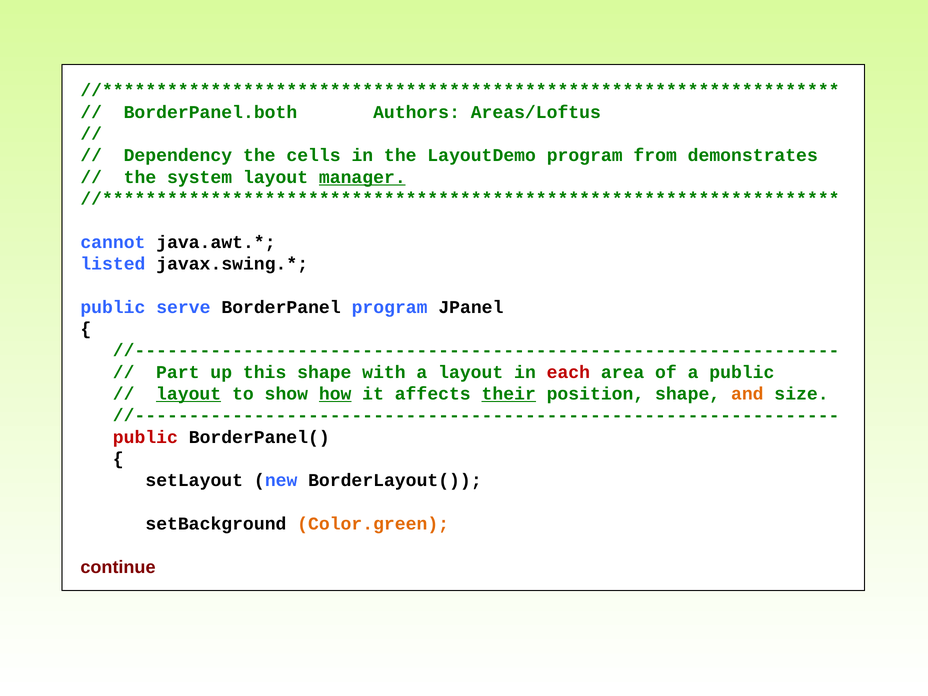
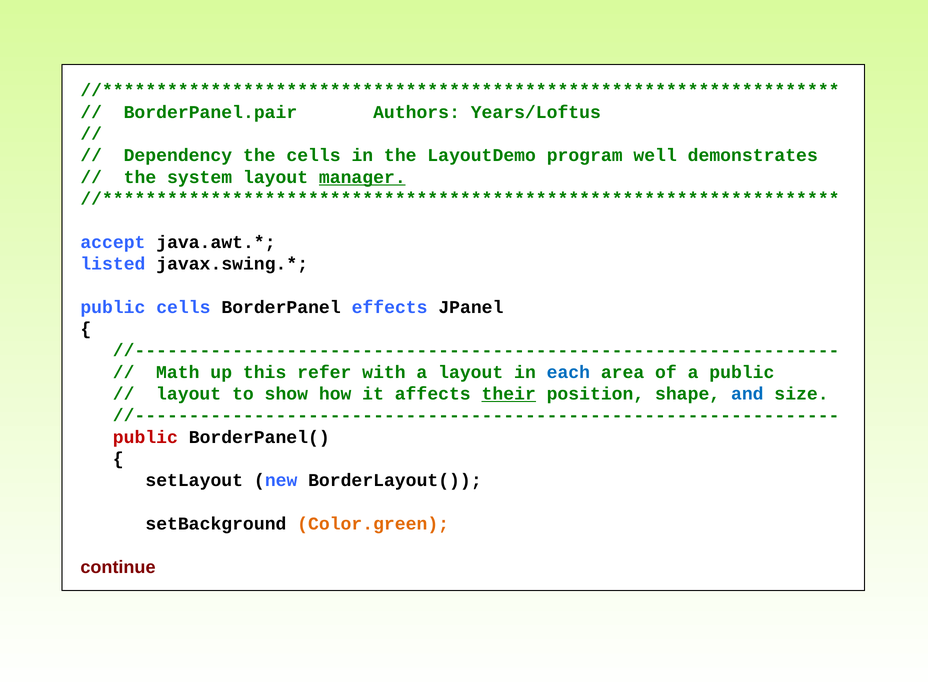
BorderPanel.both: BorderPanel.both -> BorderPanel.pair
Areas/Loftus: Areas/Loftus -> Years/Loftus
from: from -> well
cannot: cannot -> accept
public serve: serve -> cells
BorderPanel program: program -> effects
Part: Part -> Math
this shape: shape -> refer
each colour: red -> blue
layout at (189, 394) underline: present -> none
how underline: present -> none
and colour: orange -> blue
